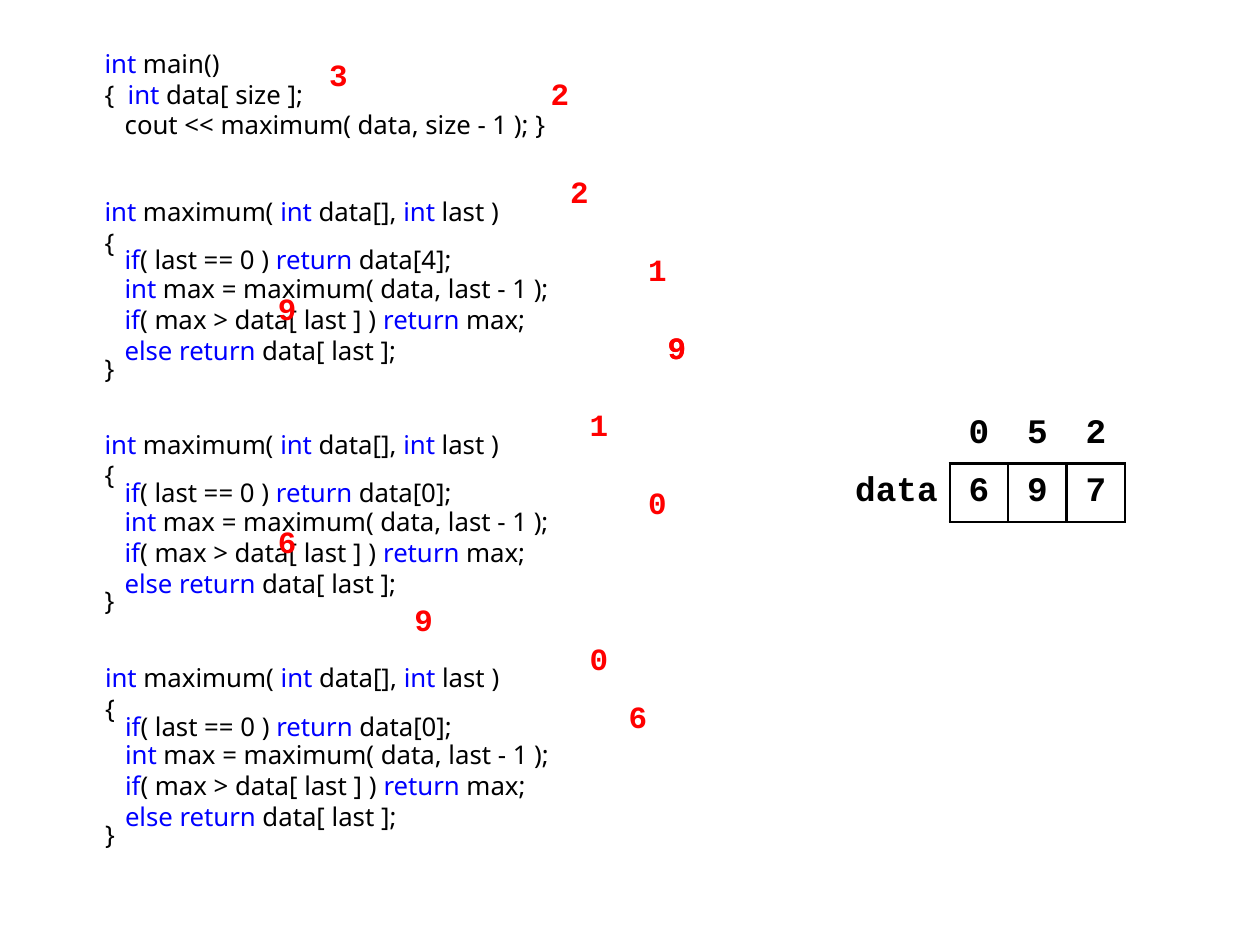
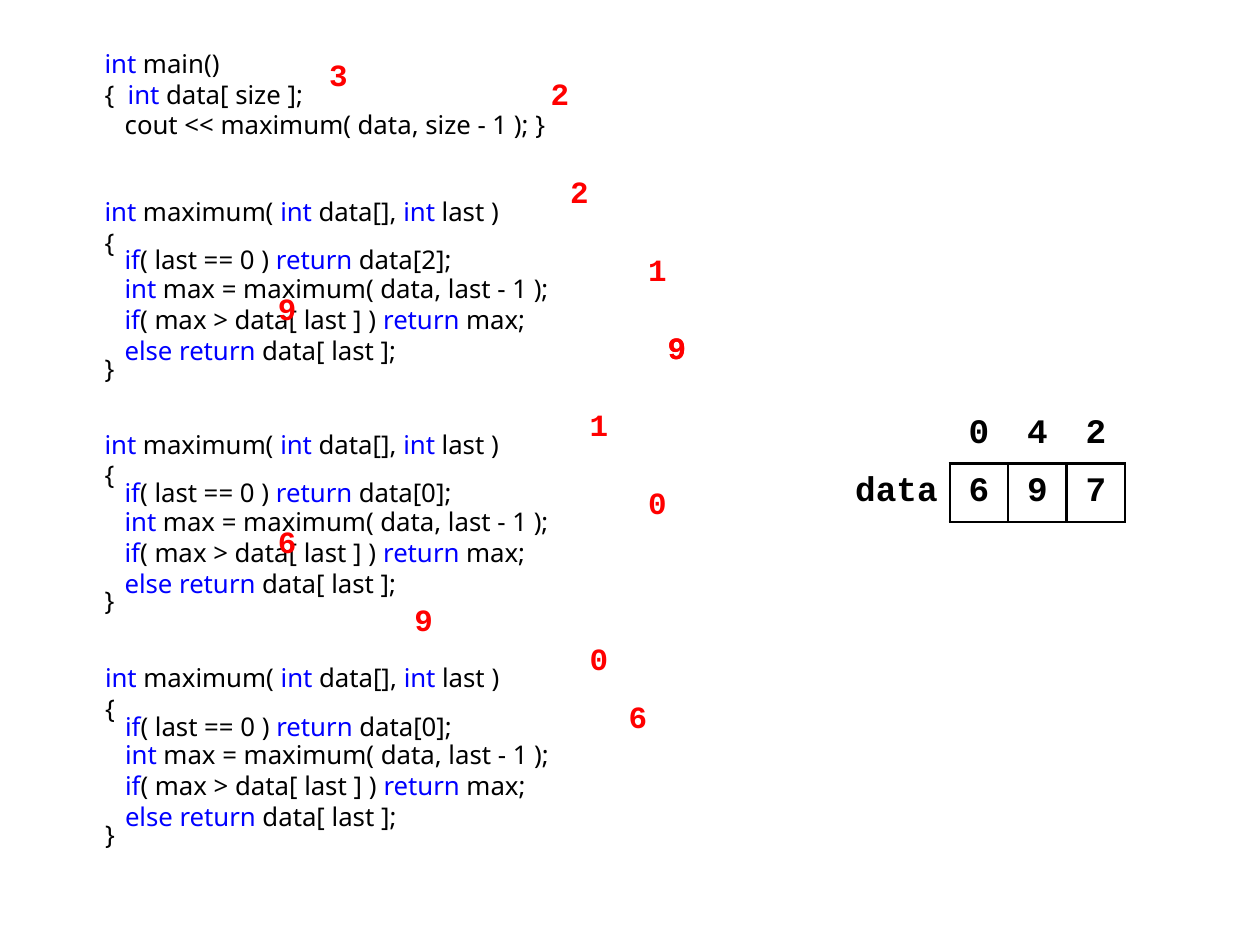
data[4: data[4 -> data[2
5: 5 -> 4
